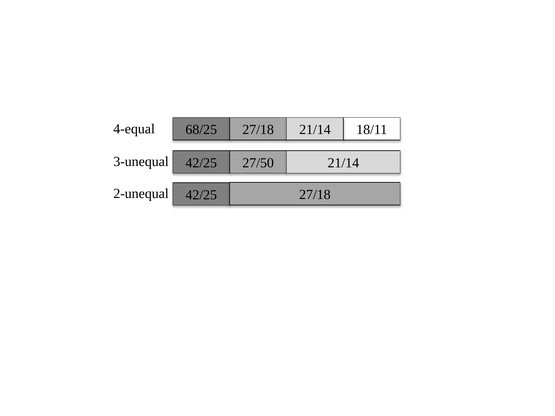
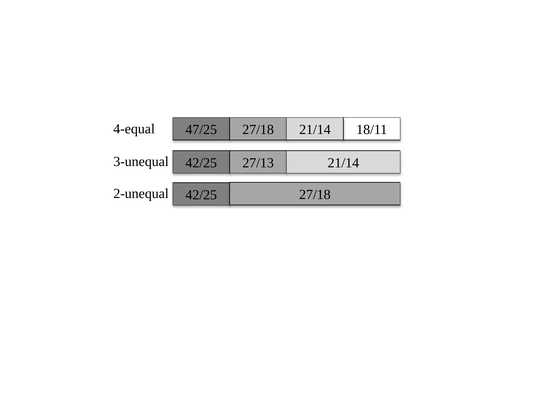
68/25: 68/25 -> 47/25
27/50: 27/50 -> 27/13
